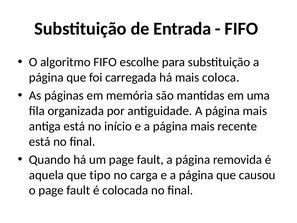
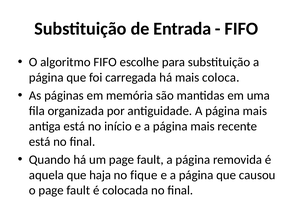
tipo: tipo -> haja
carga: carga -> fique
